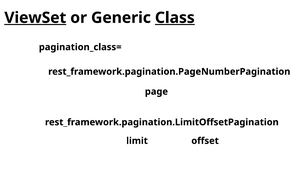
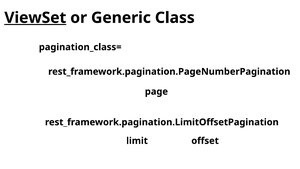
Class underline: present -> none
